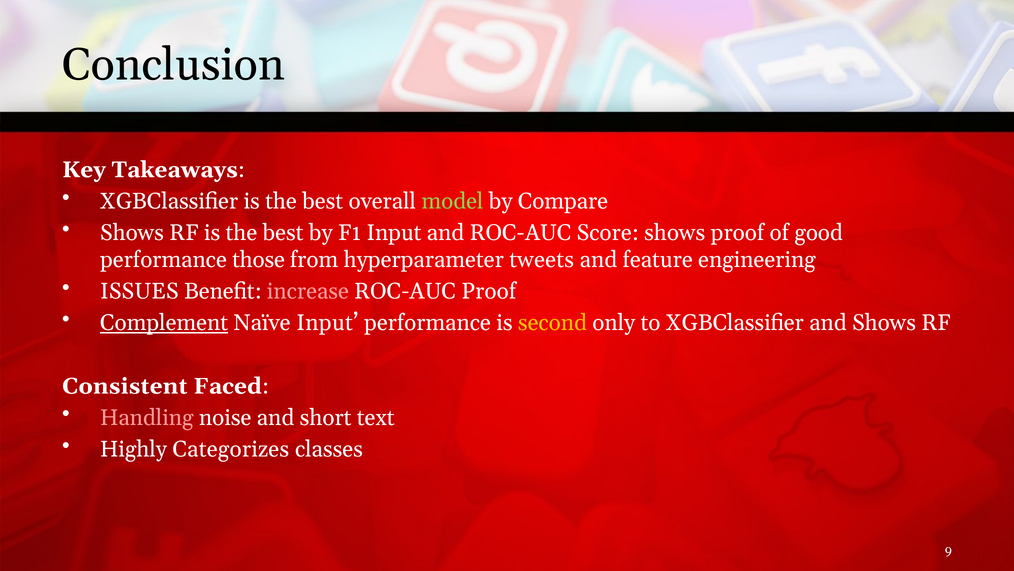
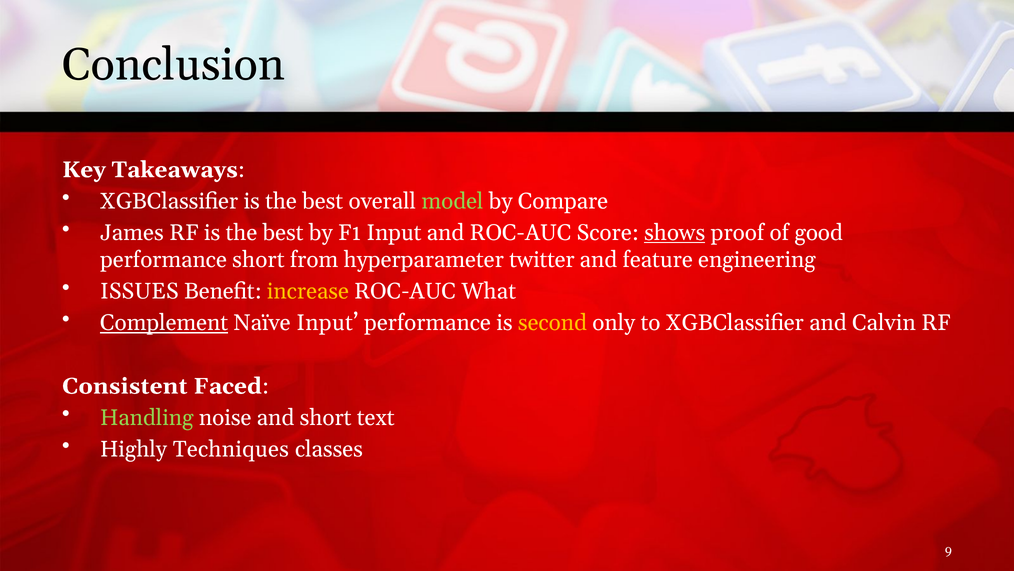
Shows at (132, 233): Shows -> James
shows at (675, 233) underline: none -> present
performance those: those -> short
tweets: tweets -> twitter
increase colour: pink -> yellow
ROC-AUC Proof: Proof -> What
and Shows: Shows -> Calvin
Handling colour: pink -> light green
Categorizes: Categorizes -> Techniques
